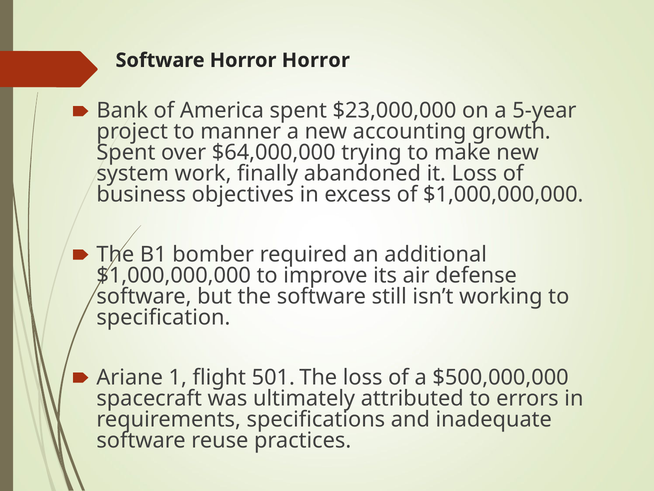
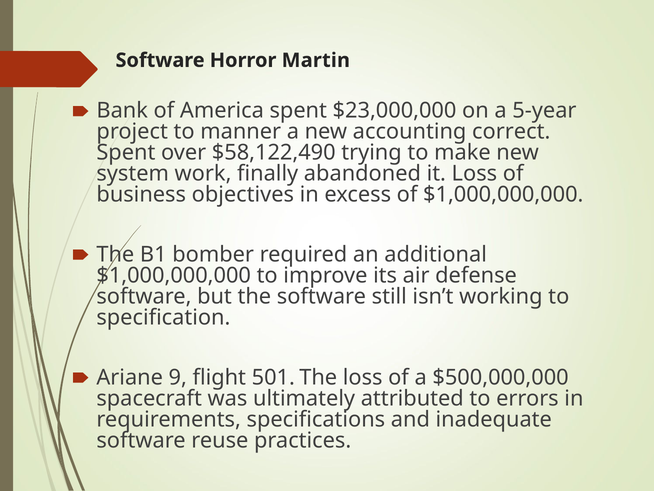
Horror Horror: Horror -> Martin
growth: growth -> correct
$64,000,000: $64,000,000 -> $58,122,490
1: 1 -> 9
